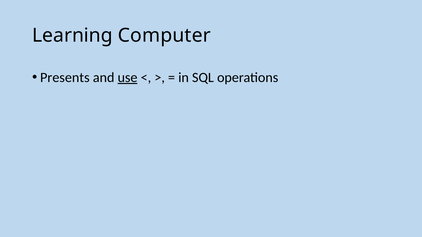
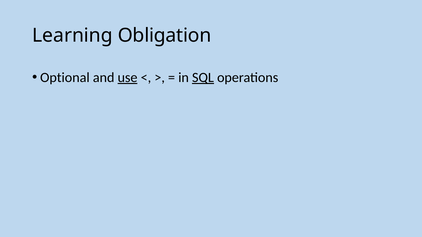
Computer: Computer -> Obligation
Presents: Presents -> Optional
SQL underline: none -> present
